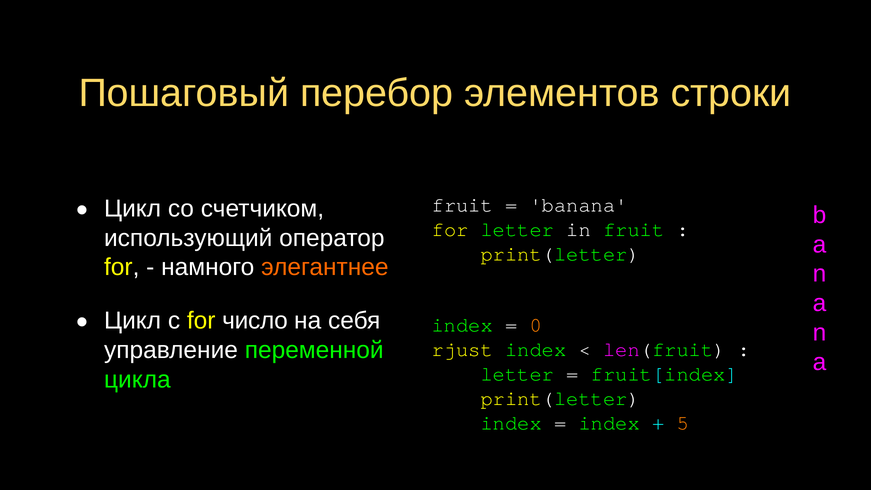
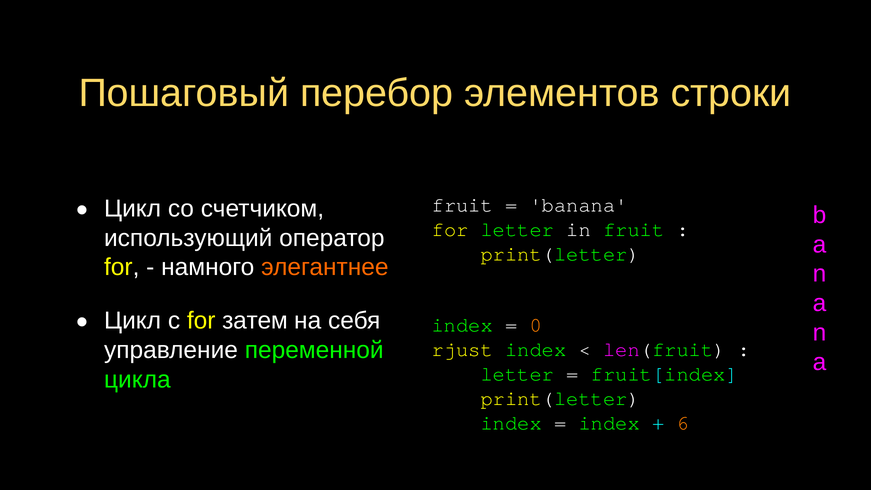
число: число -> затем
5: 5 -> 6
